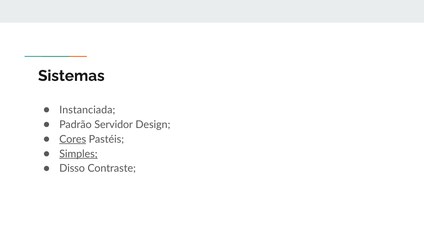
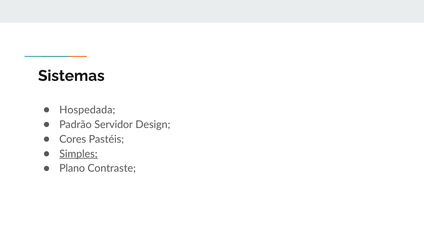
Instanciada: Instanciada -> Hospedada
Cores underline: present -> none
Disso: Disso -> Plano
